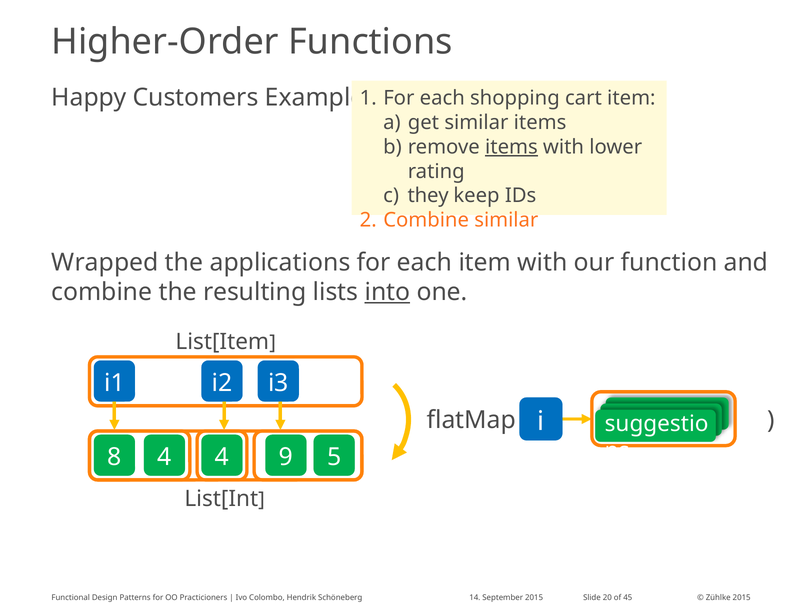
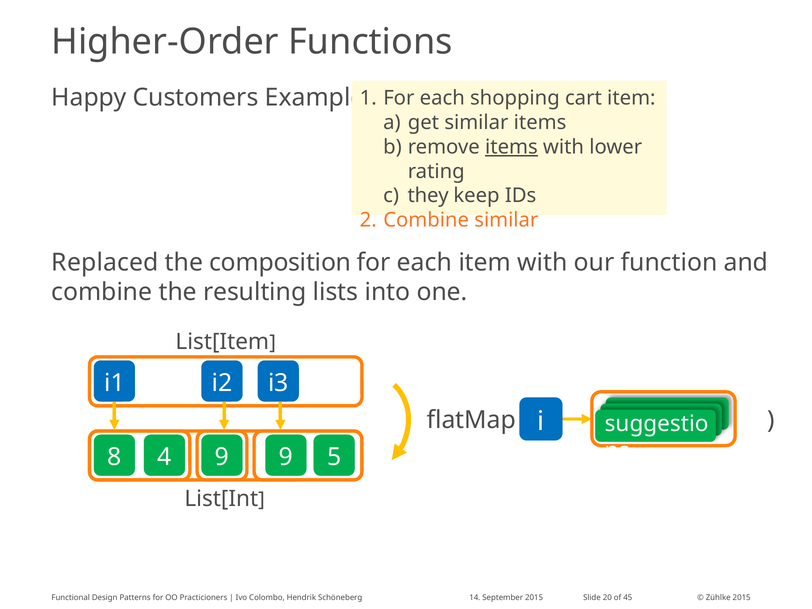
Wrapped: Wrapped -> Replaced
applications: applications -> composition
into underline: present -> none
4 4: 4 -> 9
